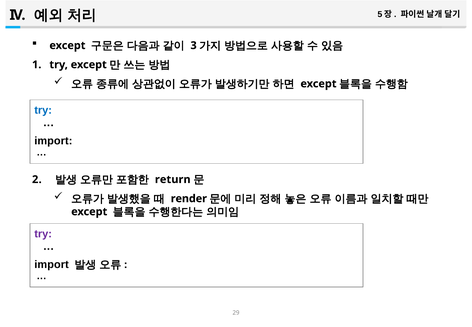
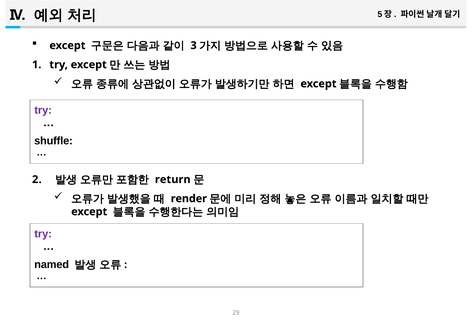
try at (43, 110) colour: blue -> purple
import at (53, 141): import -> shuffle
import at (52, 264): import -> named
